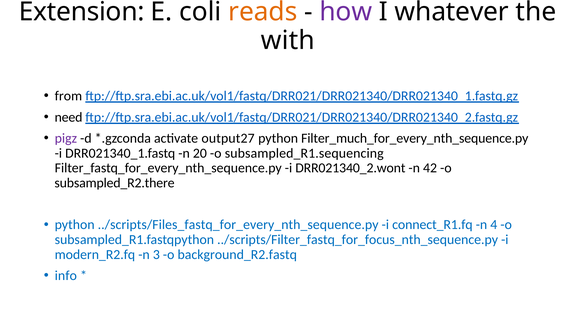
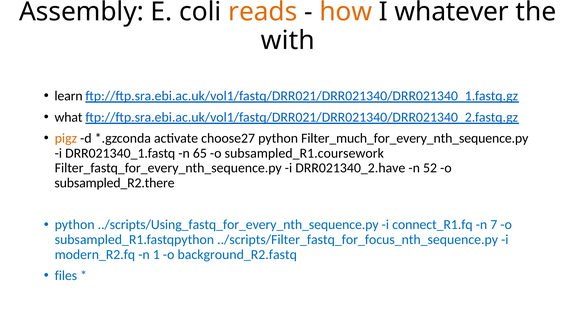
Extension: Extension -> Assembly
how colour: purple -> orange
from: from -> learn
need: need -> what
pigz colour: purple -> orange
output27: output27 -> choose27
20: 20 -> 65
subsampled_R1.sequencing: subsampled_R1.sequencing -> subsampled_R1.coursework
DRR021340_2.wont: DRR021340_2.wont -> DRR021340_2.have
42: 42 -> 52
../scripts/Files_fastq_for_every_nth_sequence.py: ../scripts/Files_fastq_for_every_nth_sequence.py -> ../scripts/Using_fastq_for_every_nth_sequence.py
4: 4 -> 7
3: 3 -> 1
info: info -> files
